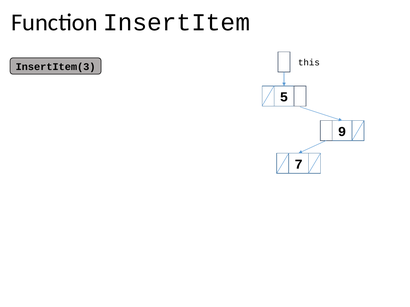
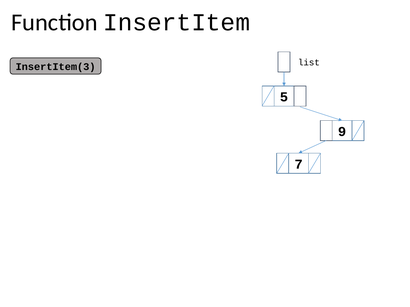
this: this -> list
